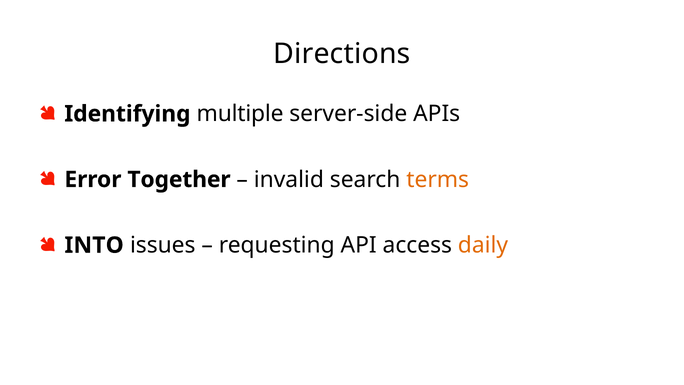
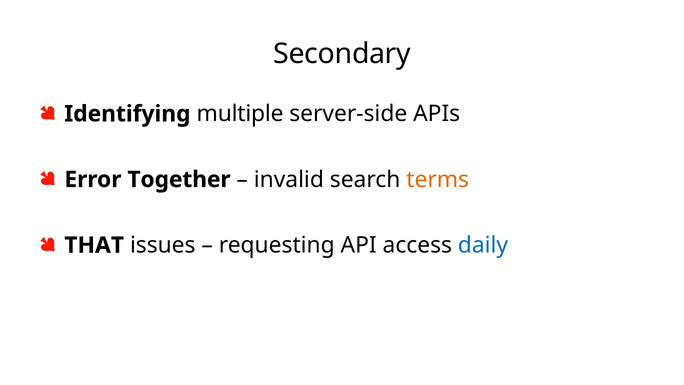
Directions: Directions -> Secondary
INTO: INTO -> THAT
daily colour: orange -> blue
